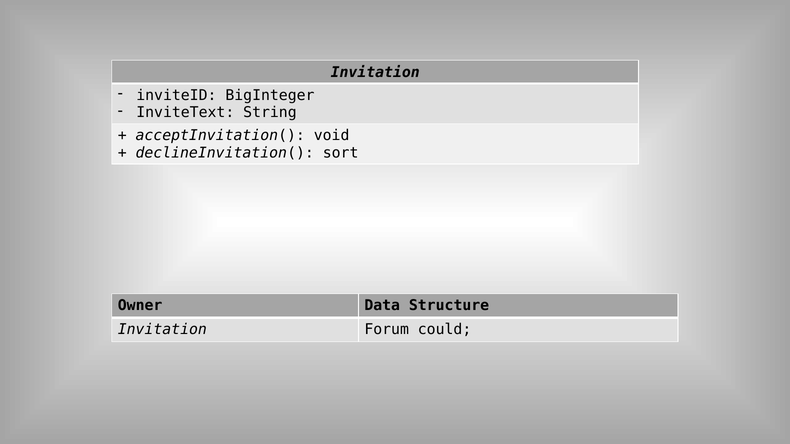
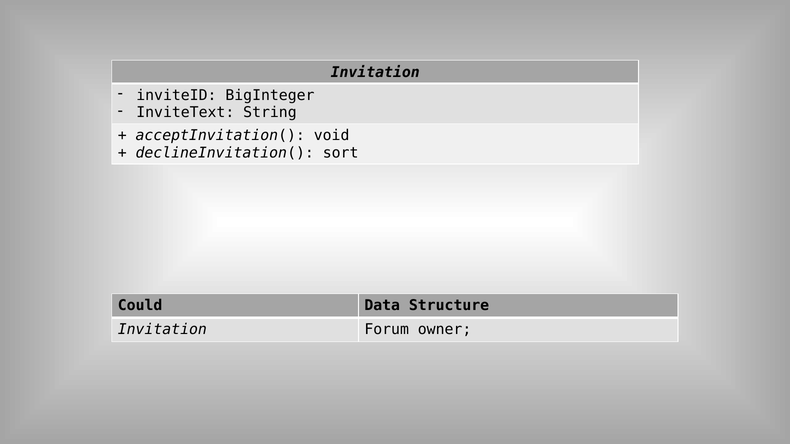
Owner: Owner -> Could
could: could -> owner
